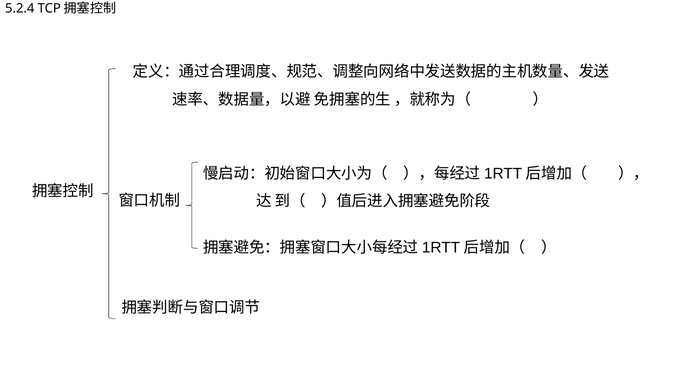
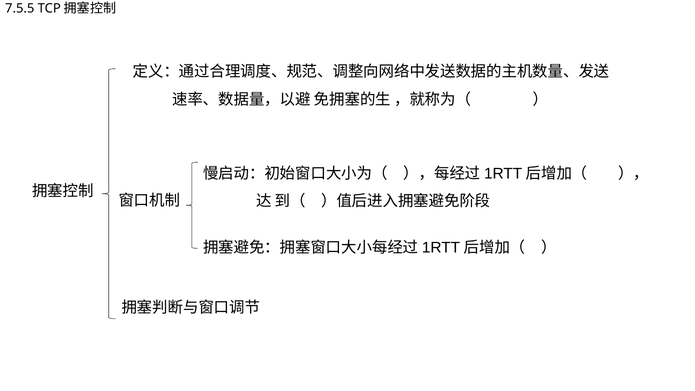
5.2.4: 5.2.4 -> 7.5.5
